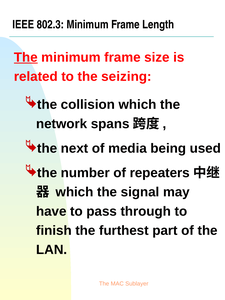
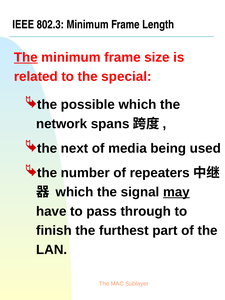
seizing: seizing -> special
collision: collision -> possible
may underline: none -> present
